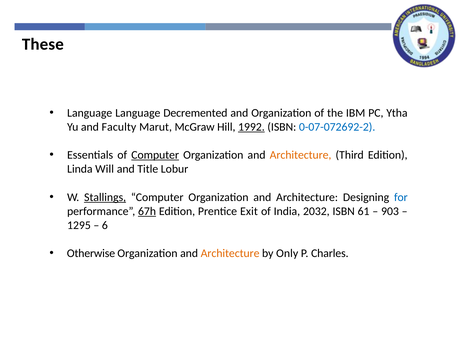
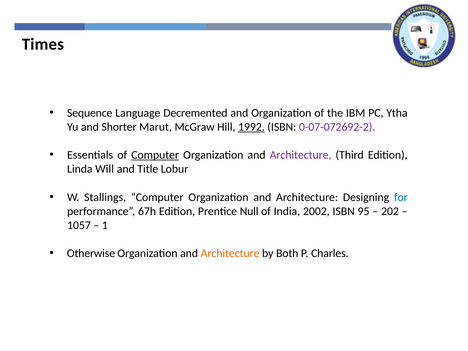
These: These -> Times
Language at (90, 113): Language -> Sequence
Faculty: Faculty -> Shorter
0-07-072692-2 colour: blue -> purple
Architecture at (301, 155) colour: orange -> purple
Stallings underline: present -> none
67h underline: present -> none
Exit: Exit -> Null
2032: 2032 -> 2002
61: 61 -> 95
903: 903 -> 202
1295: 1295 -> 1057
6: 6 -> 1
Only: Only -> Both
